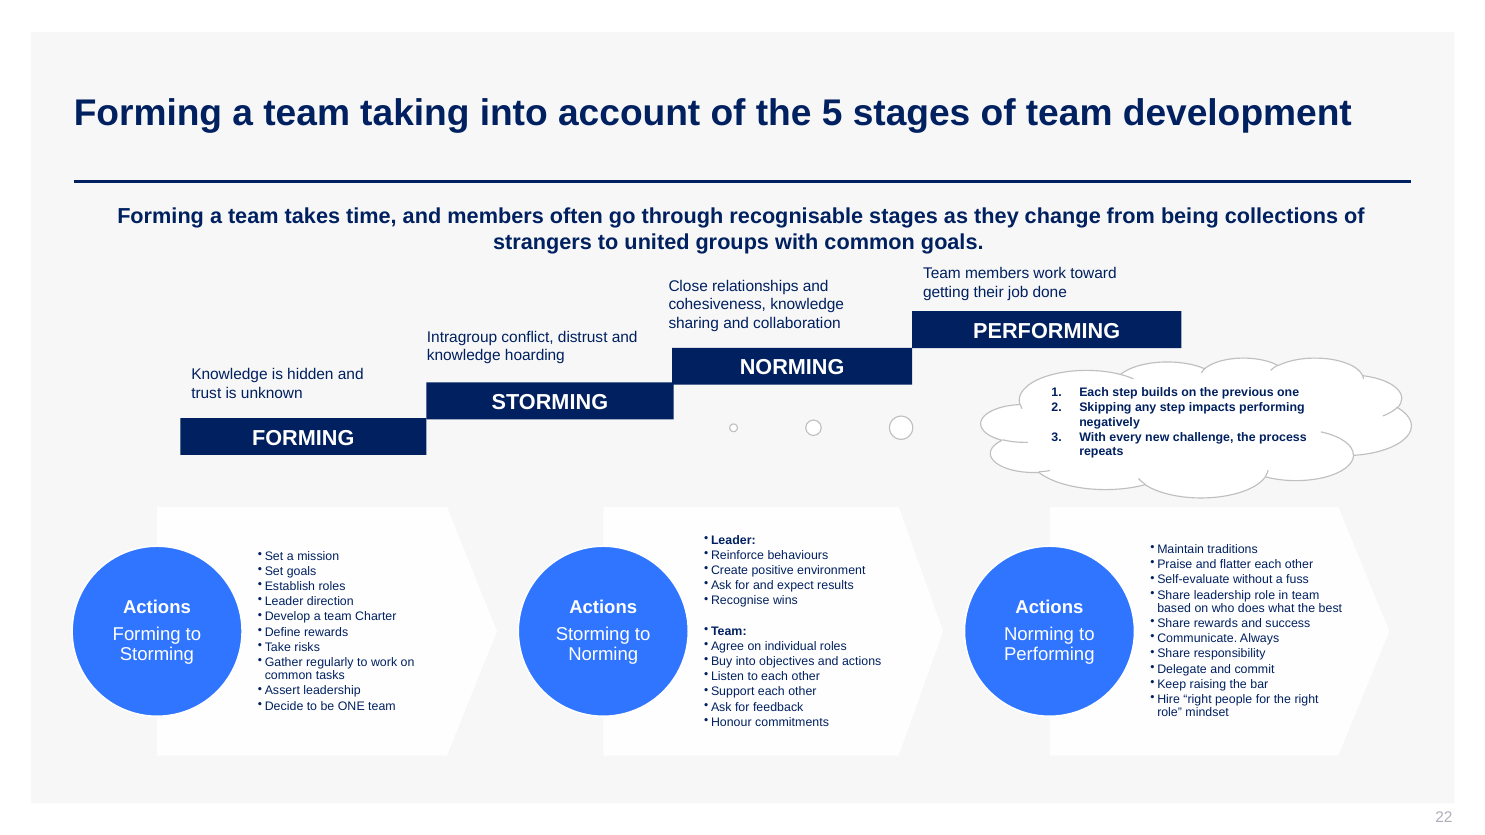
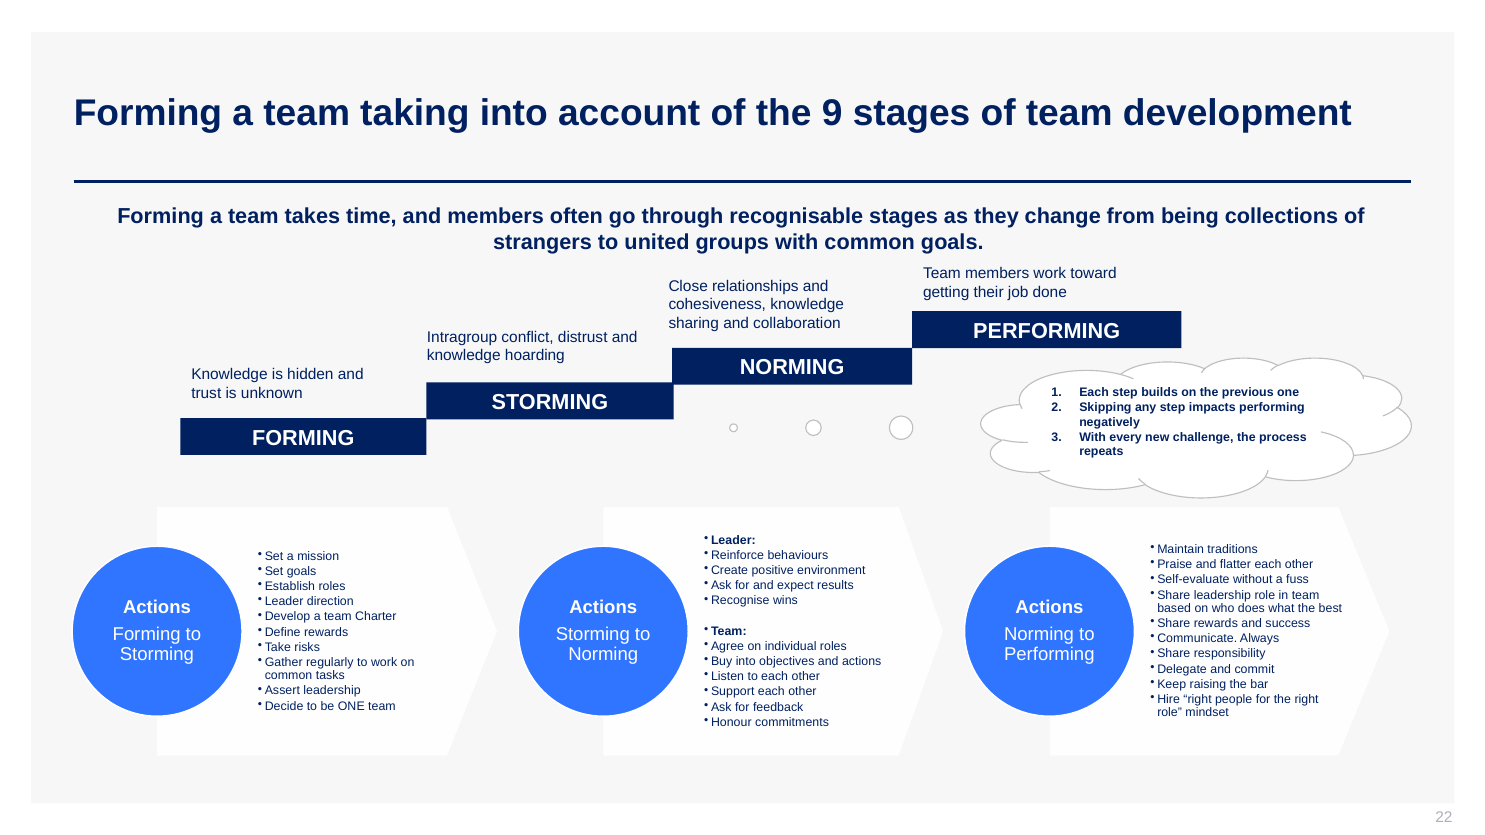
5: 5 -> 9
